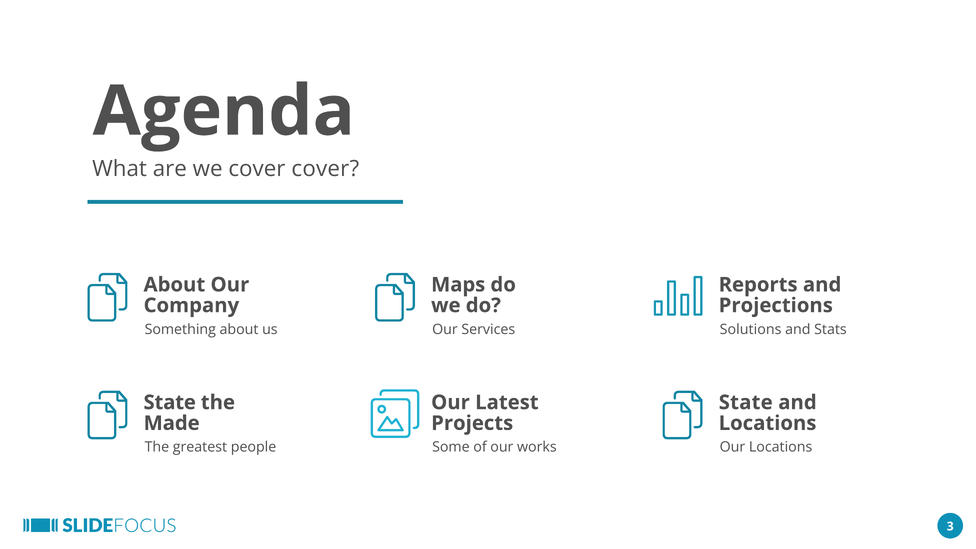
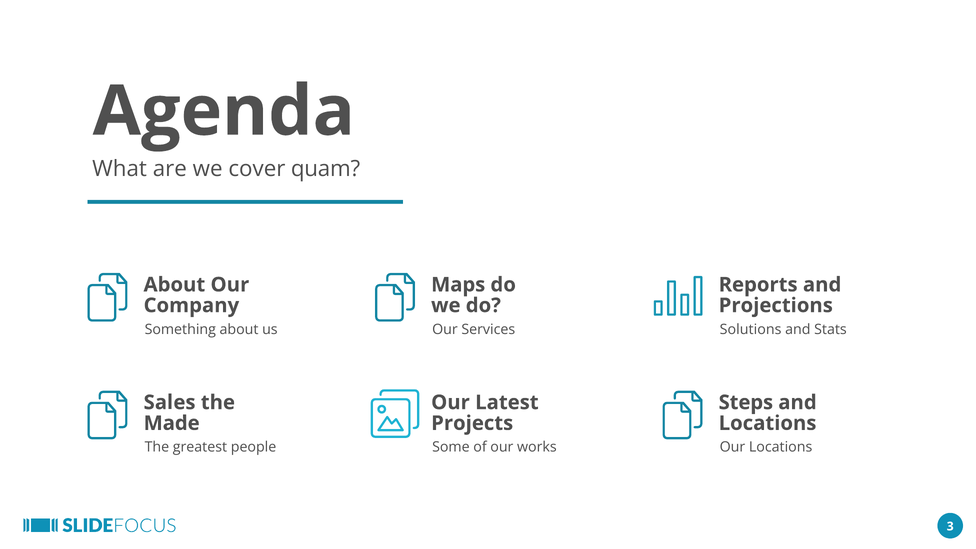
cover cover: cover -> quam
State at (170, 403): State -> Sales
State at (746, 403): State -> Steps
